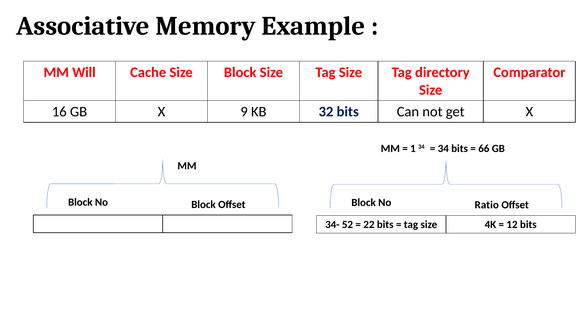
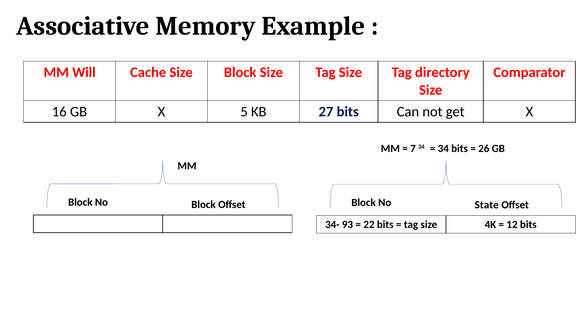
9: 9 -> 5
32: 32 -> 27
1: 1 -> 7
66: 66 -> 26
Ratio: Ratio -> State
52: 52 -> 93
